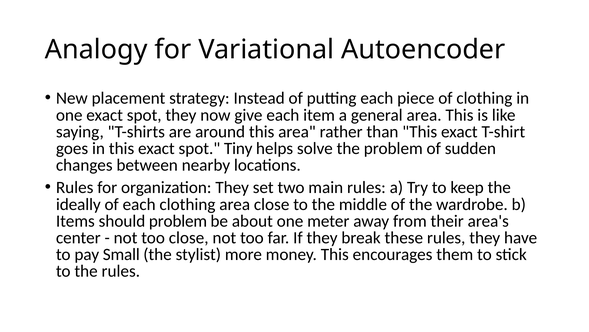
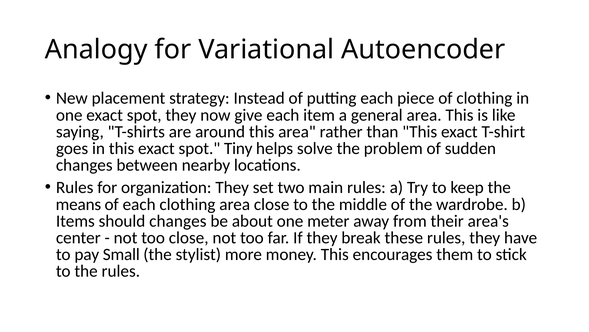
ideally: ideally -> means
should problem: problem -> changes
